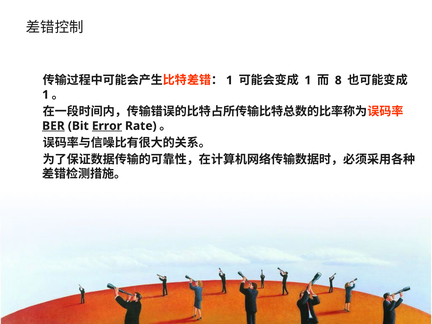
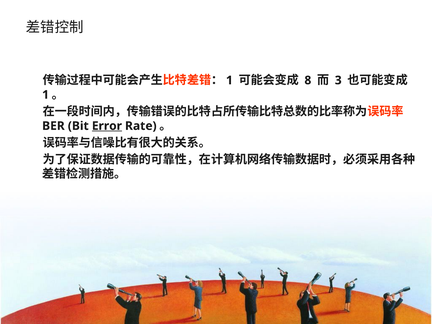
1 at (308, 80): 1 -> 8
8: 8 -> 3
BER underline: present -> none
